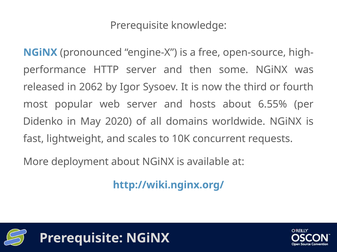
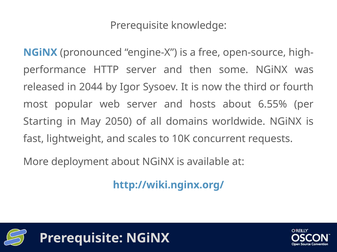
2062: 2062 -> 2044
Didenko: Didenko -> Starting
2020: 2020 -> 2050
